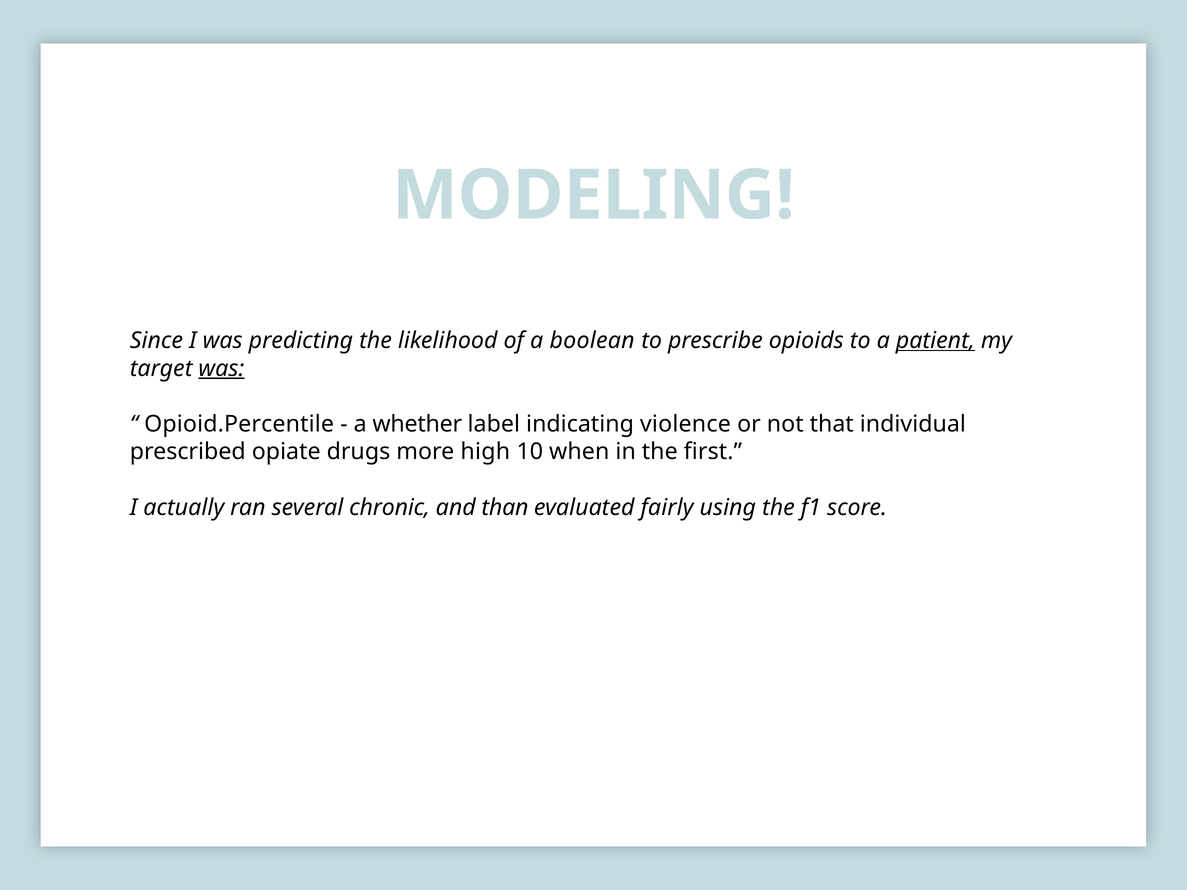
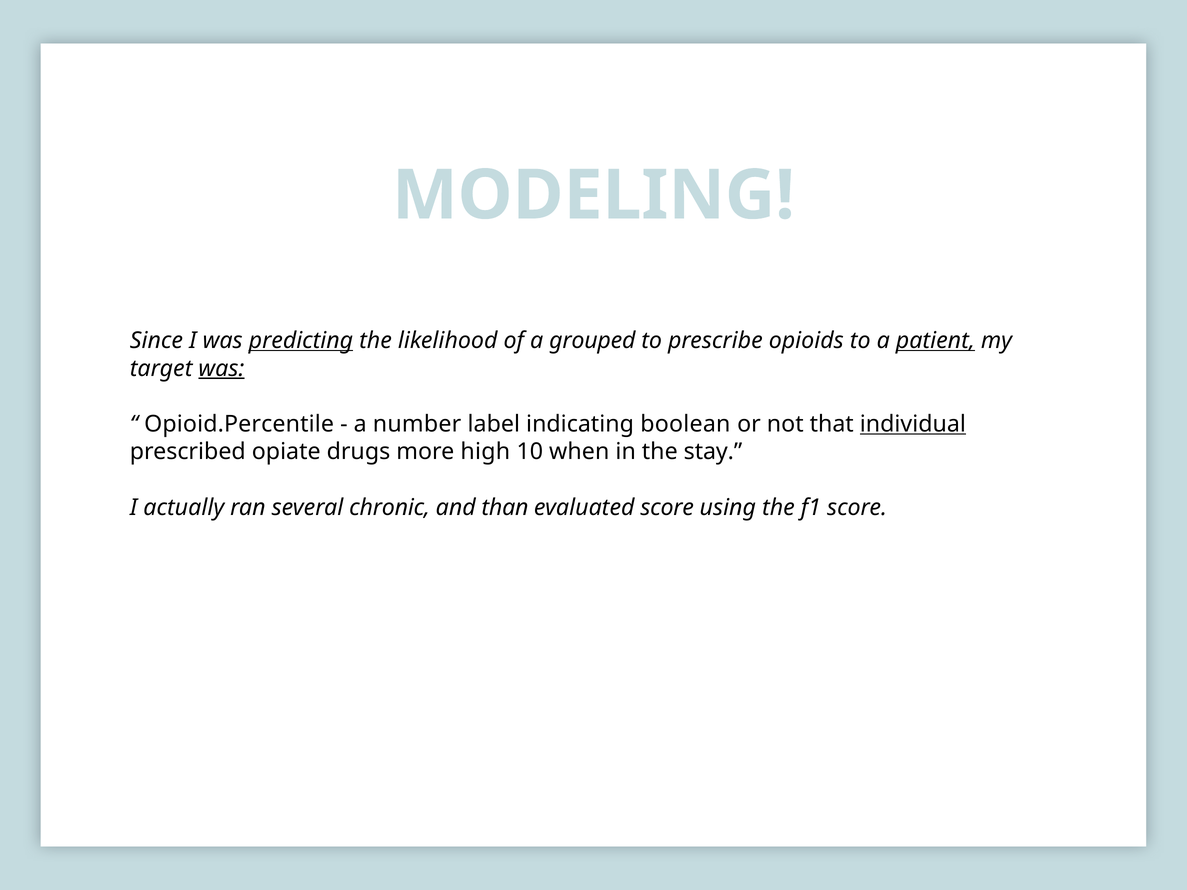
predicting underline: none -> present
boolean: boolean -> grouped
whether: whether -> number
violence: violence -> boolean
individual underline: none -> present
first: first -> stay
evaluated fairly: fairly -> score
